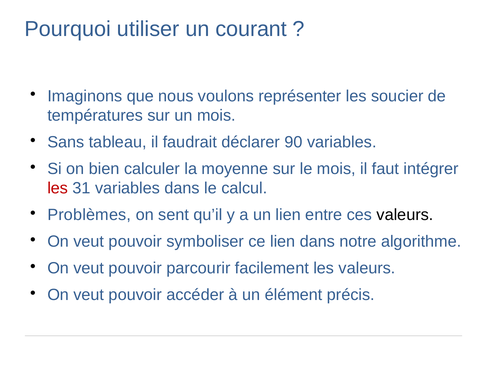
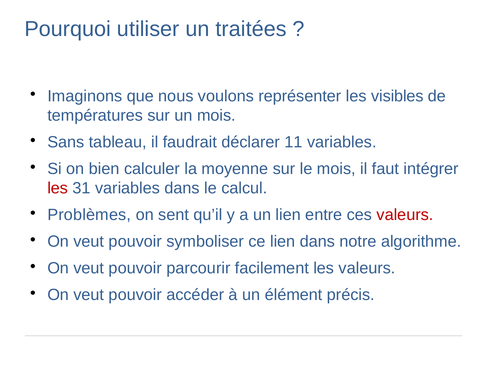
courant: courant -> traitées
soucier: soucier -> visibles
90: 90 -> 11
valeurs at (405, 215) colour: black -> red
